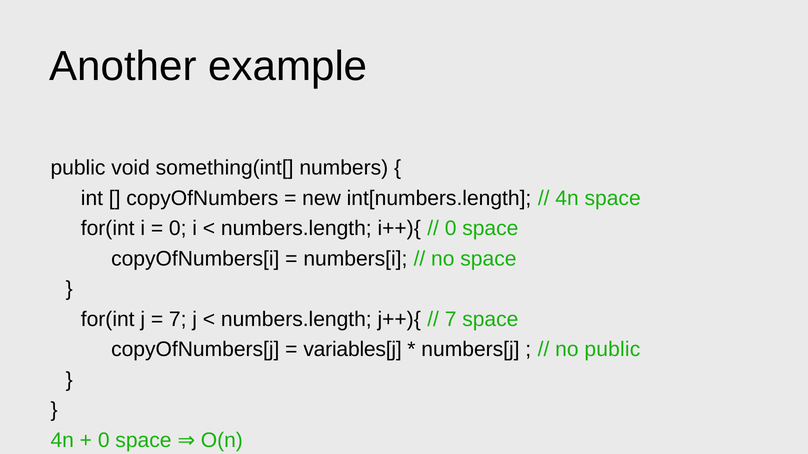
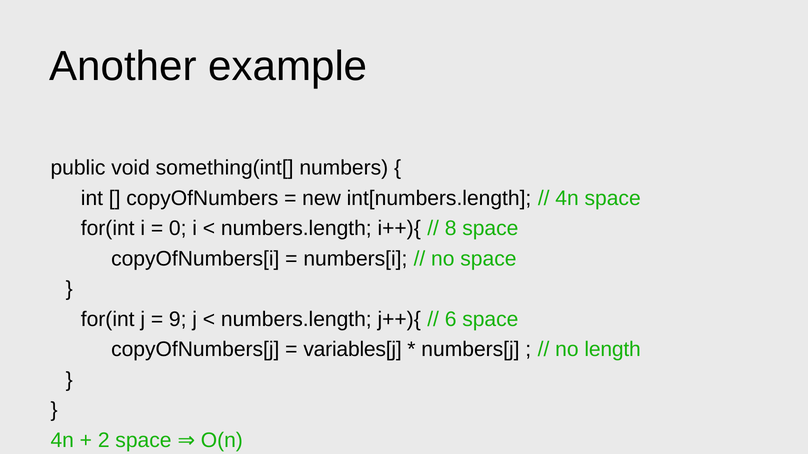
0 at (451, 229): 0 -> 8
7 at (178, 320): 7 -> 9
7 at (451, 320): 7 -> 6
no public: public -> length
0 at (104, 441): 0 -> 2
